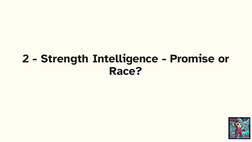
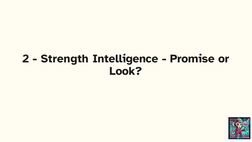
Race: Race -> Look
